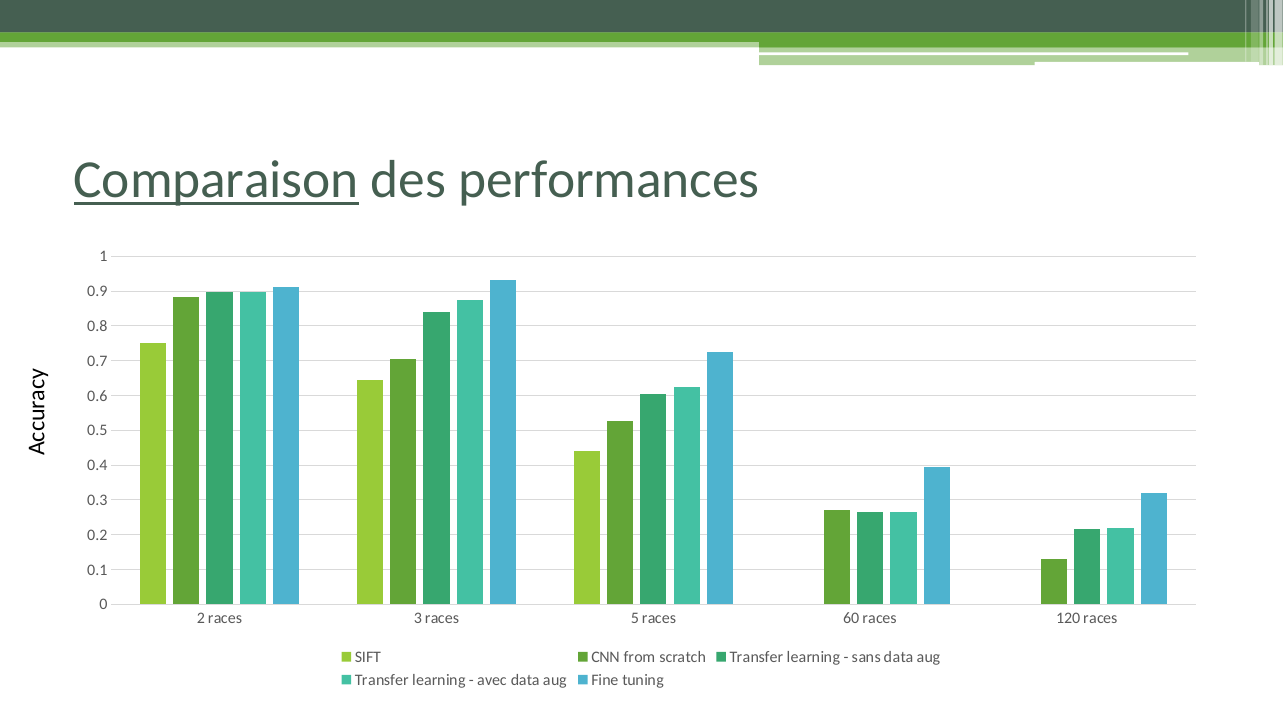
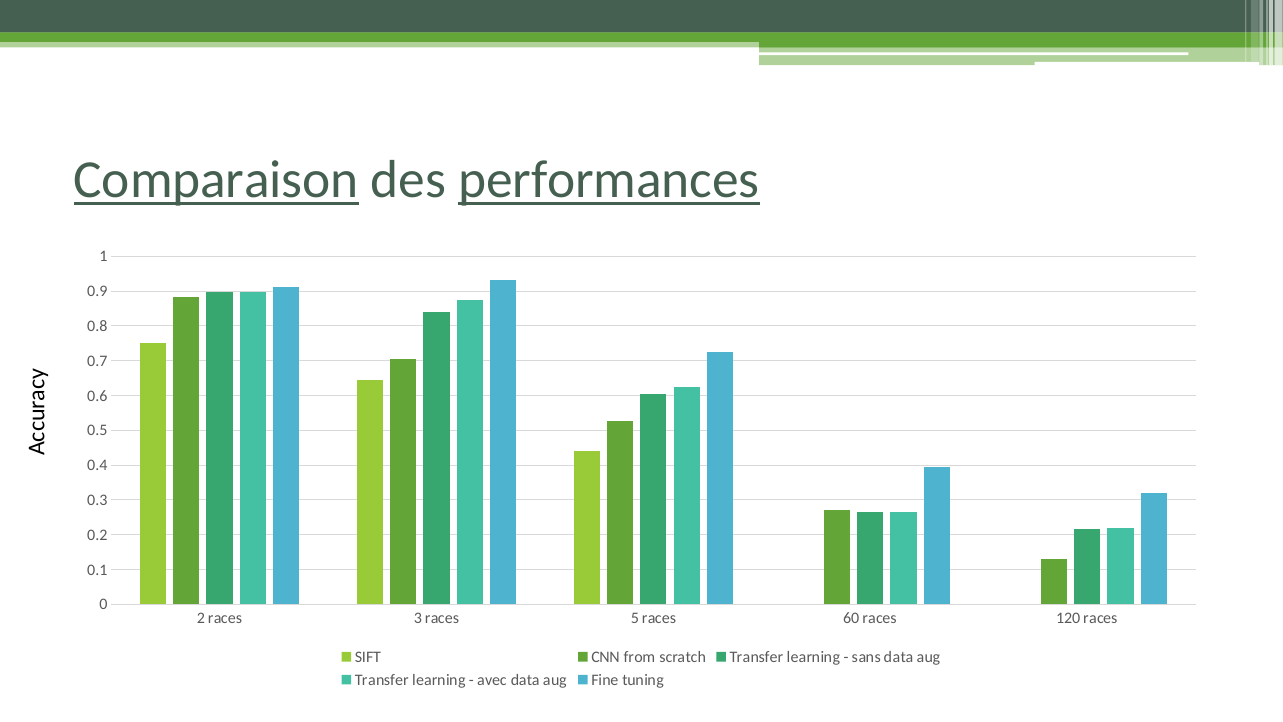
performances underline: none -> present
